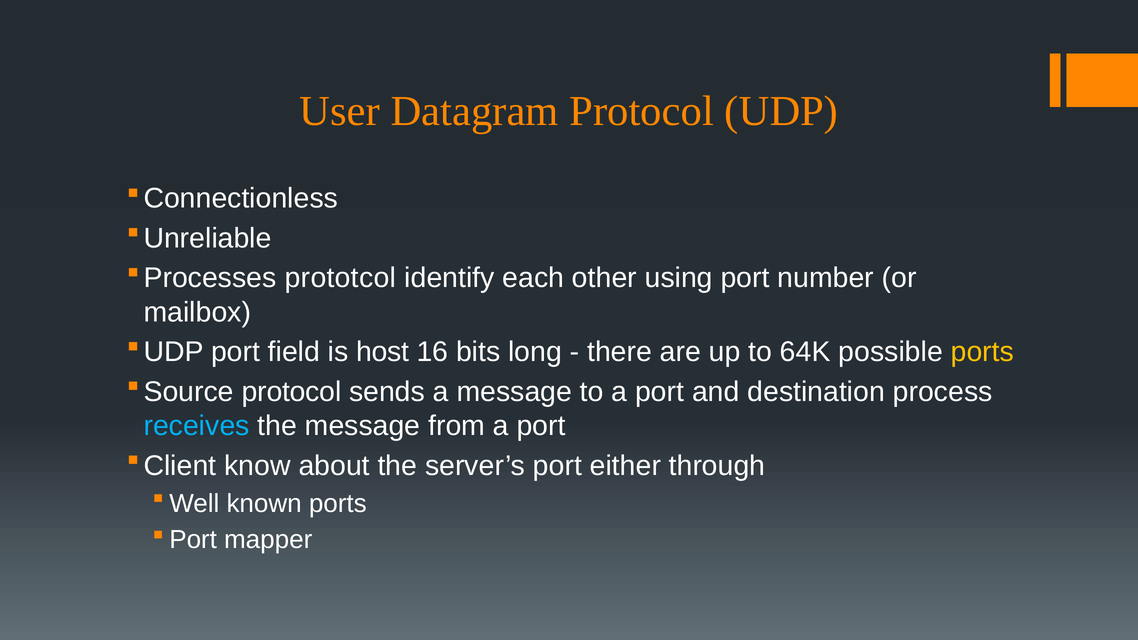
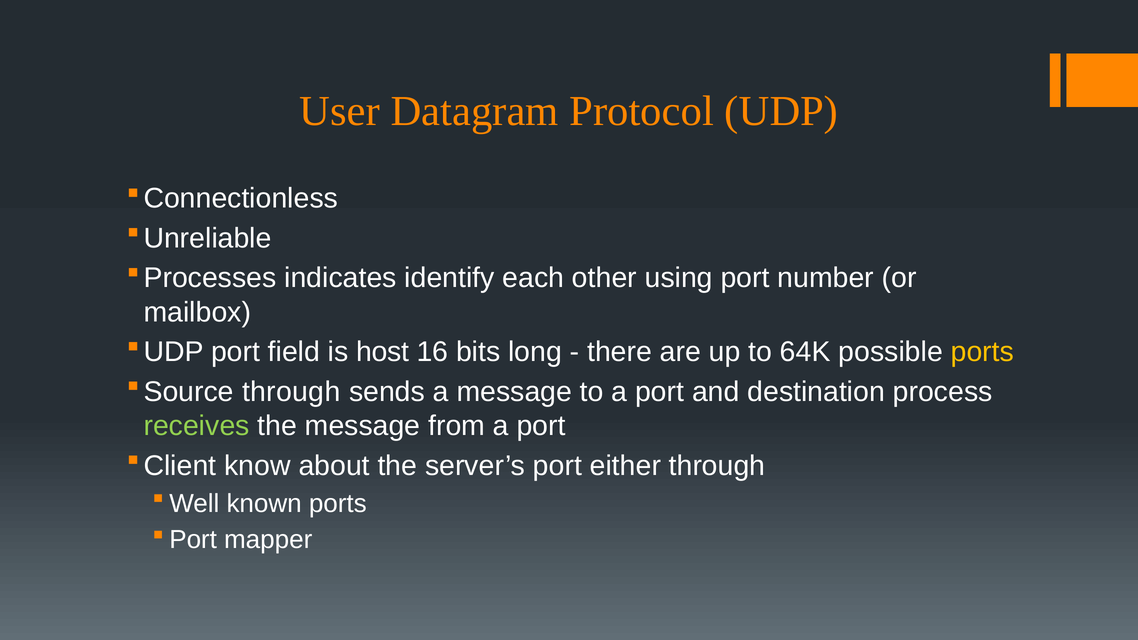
prototcol: prototcol -> indicates
protocol at (292, 392): protocol -> through
receives colour: light blue -> light green
